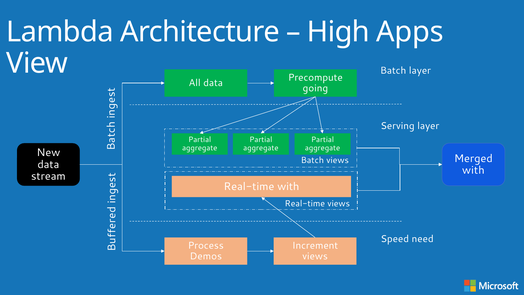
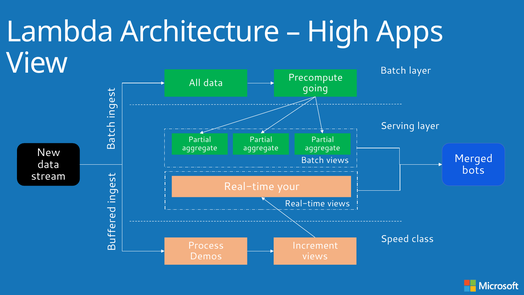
with at (473, 170): with -> bots
Real-time with: with -> your
need: need -> class
